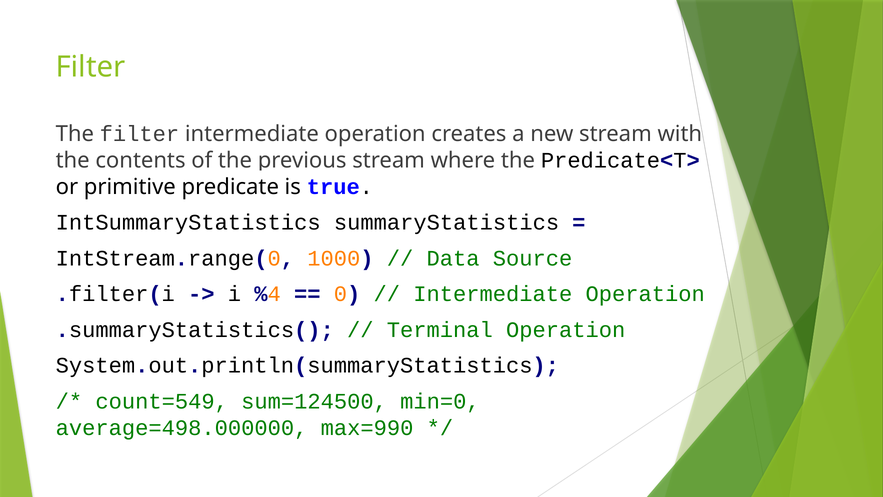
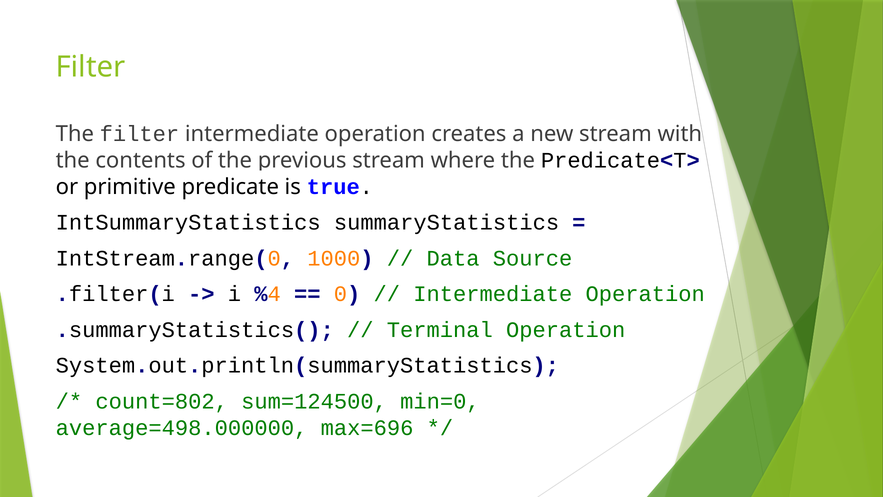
count=549: count=549 -> count=802
max=990: max=990 -> max=696
